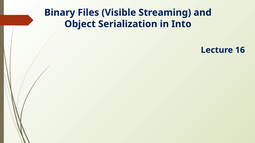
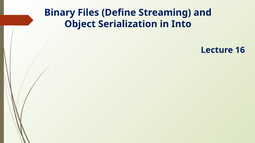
Visible: Visible -> Define
